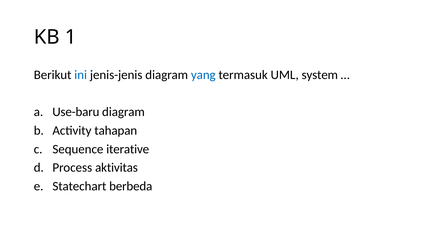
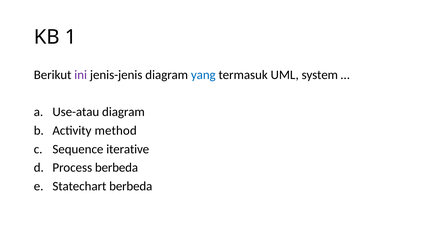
ini colour: blue -> purple
Use-baru: Use-baru -> Use-atau
tahapan: tahapan -> method
Process aktivitas: aktivitas -> berbeda
